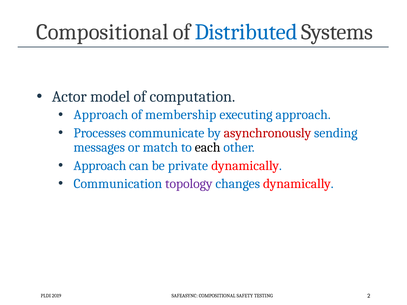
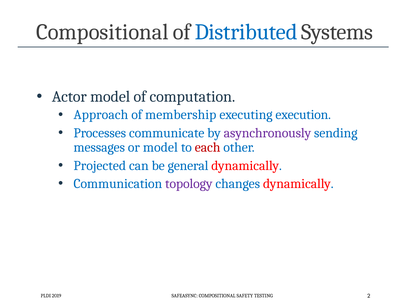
executing approach: approach -> execution
asynchronously colour: red -> purple
or match: match -> model
each colour: black -> red
Approach at (100, 166): Approach -> Projected
private: private -> general
